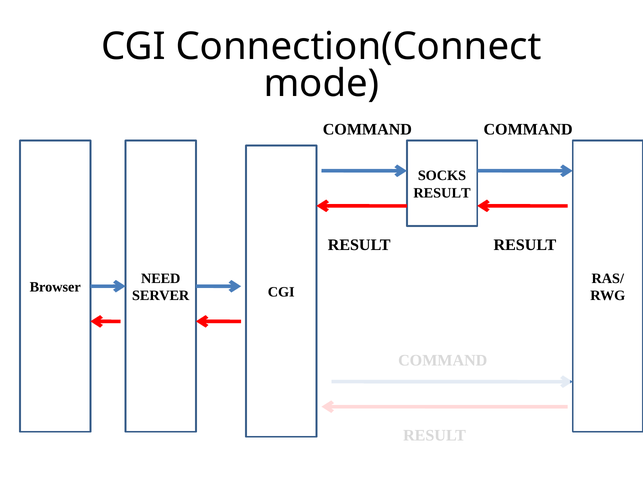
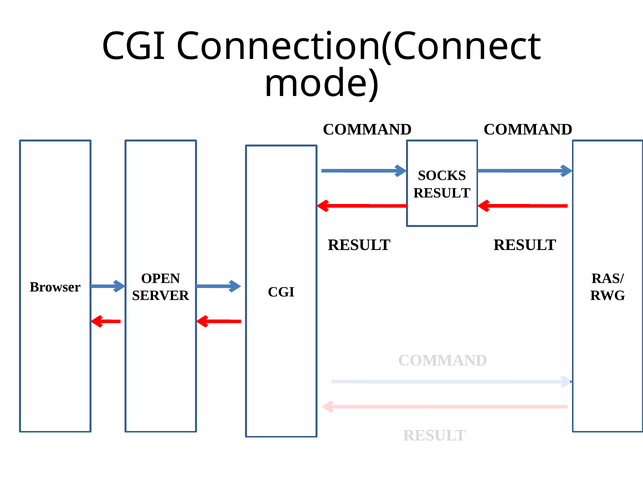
NEED: NEED -> OPEN
